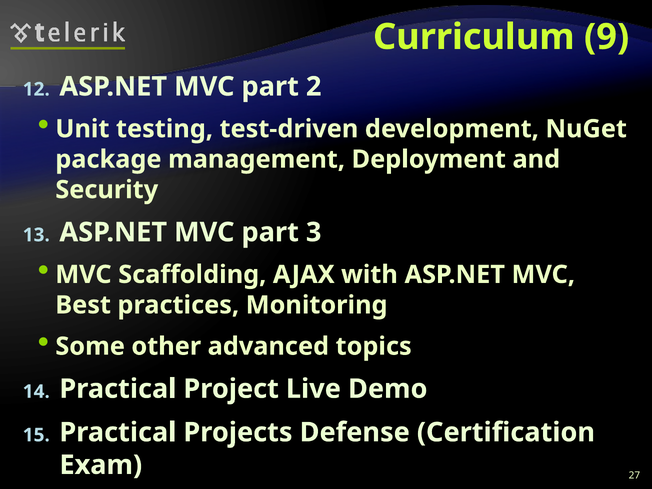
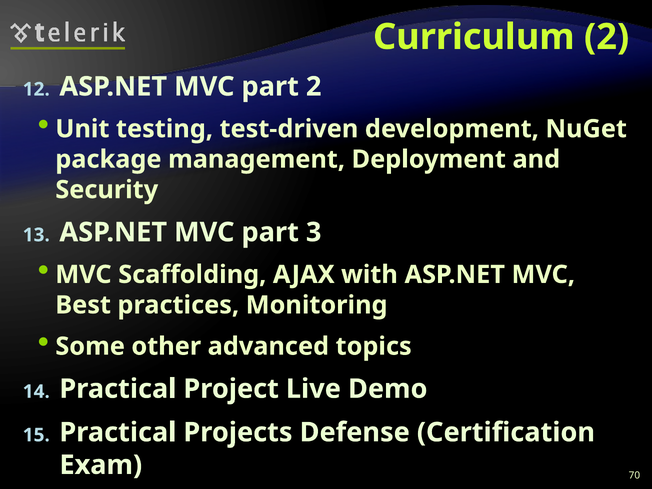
Curriculum 9: 9 -> 2
27: 27 -> 70
